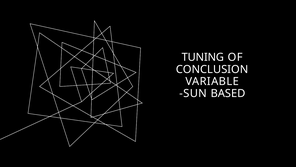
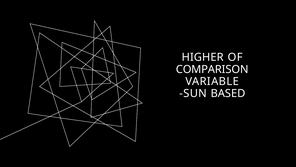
TUNING: TUNING -> HIGHER
CONCLUSION: CONCLUSION -> COMPARISON
